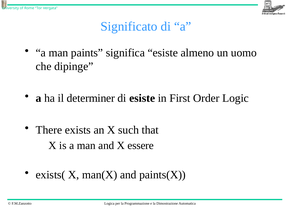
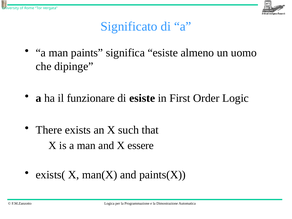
determiner: determiner -> funzionare
